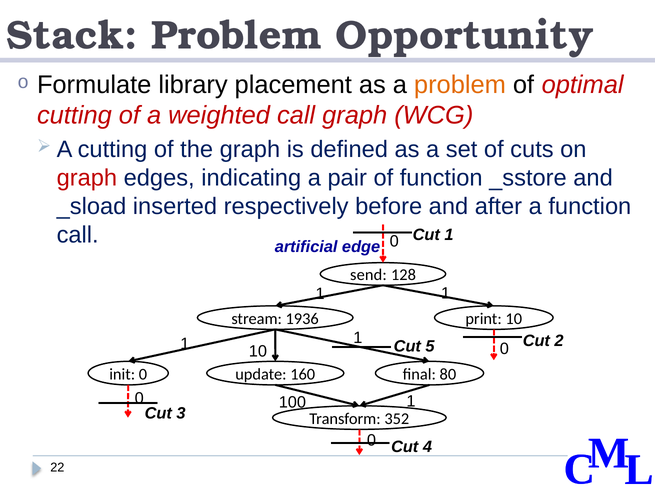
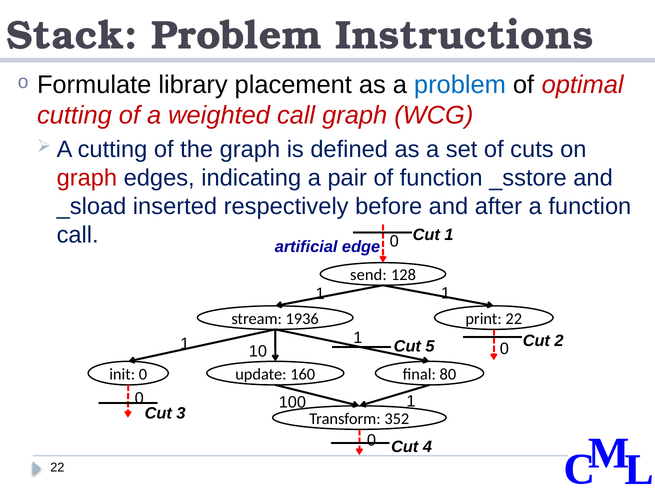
Opportunity: Opportunity -> Instructions
problem at (460, 85) colour: orange -> blue
print 10: 10 -> 22
